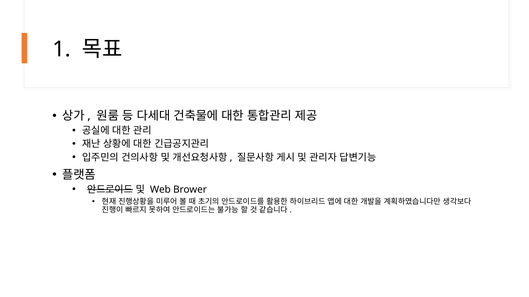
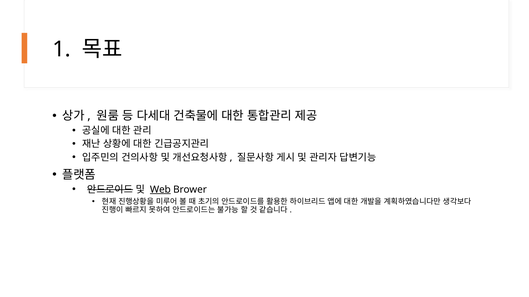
Web underline: none -> present
